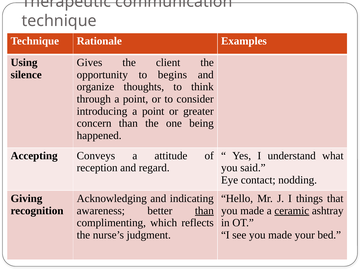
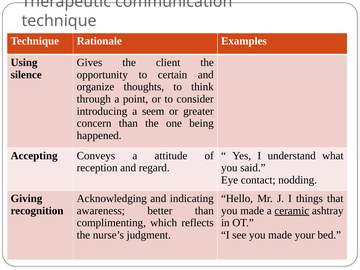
begins: begins -> certain
introducing a point: point -> seem
than at (204, 211) underline: present -> none
